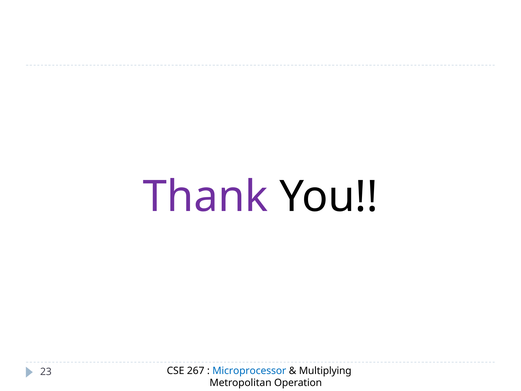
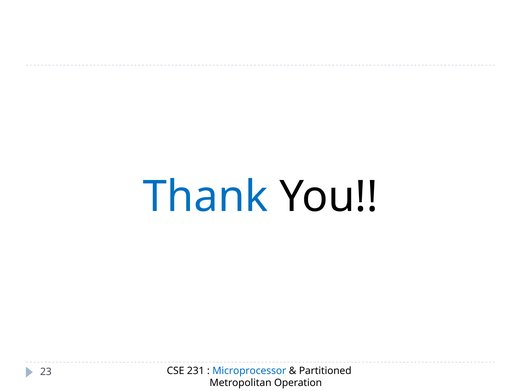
Thank colour: purple -> blue
267: 267 -> 231
Multiplying: Multiplying -> Partitioned
